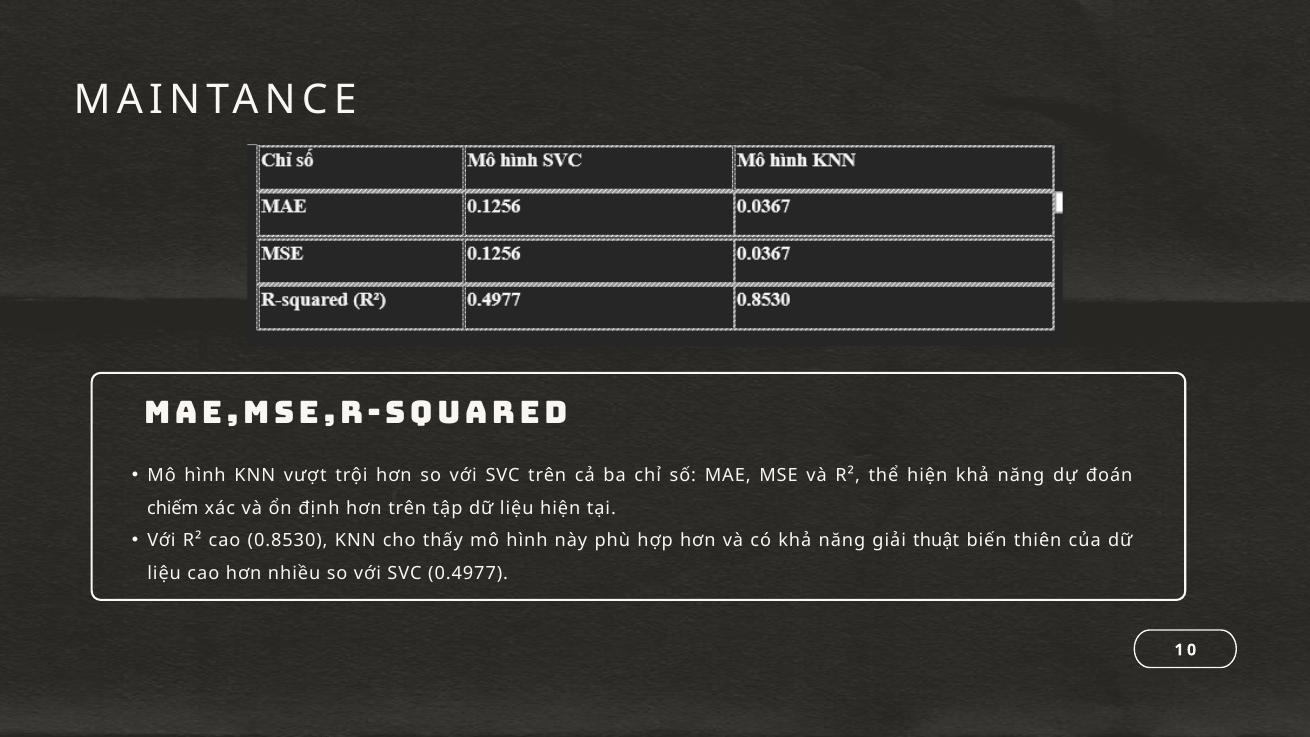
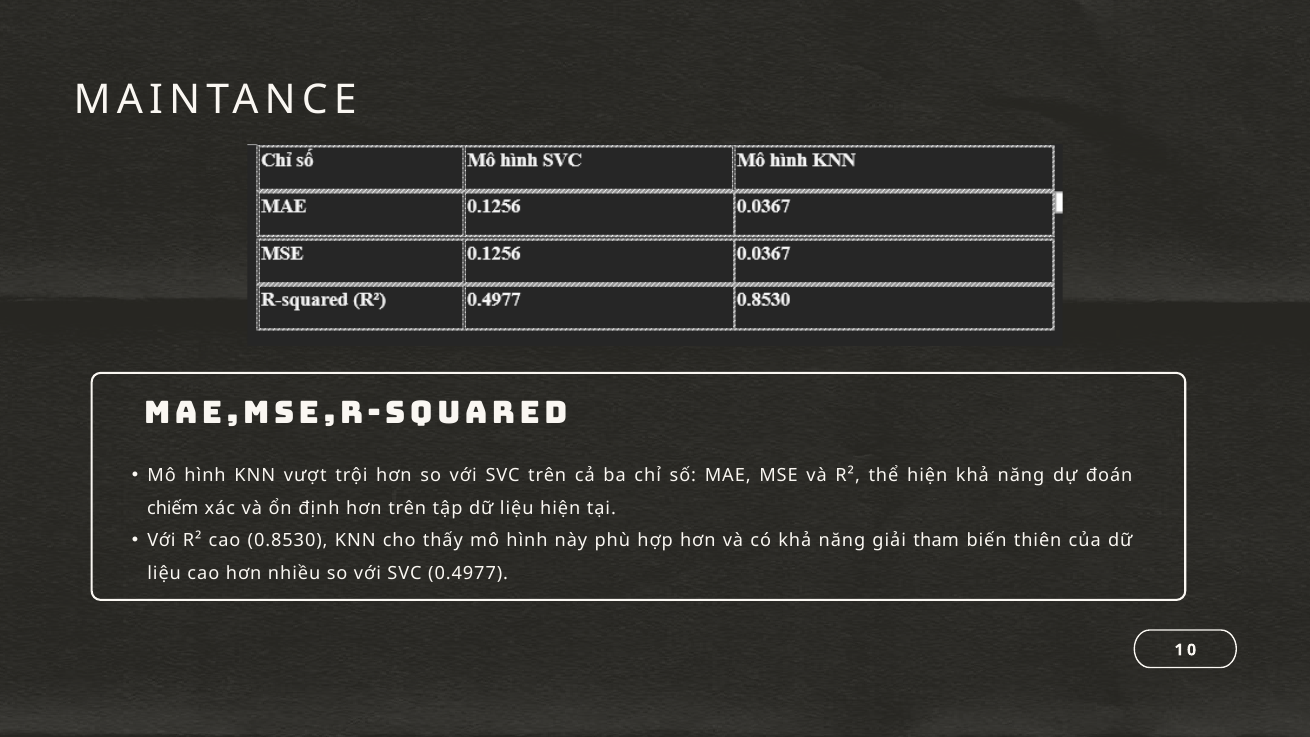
thuật: thuật -> tham
